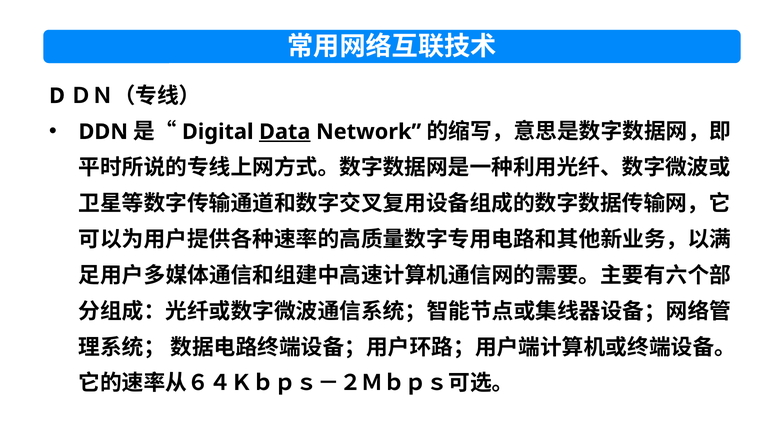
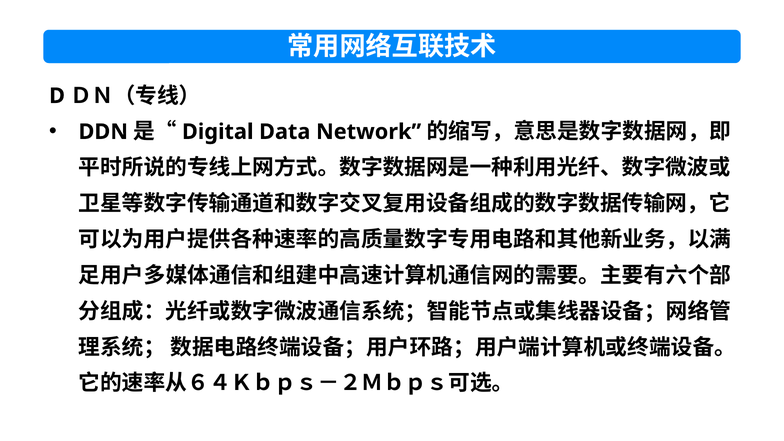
Data underline: present -> none
